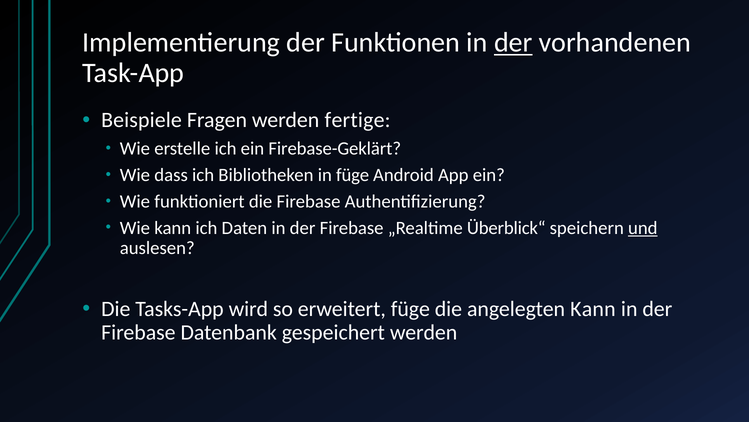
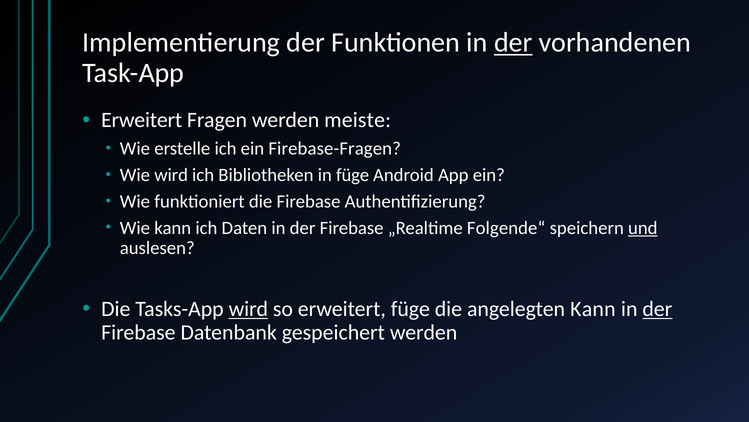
Beispiele at (141, 120): Beispiele -> Erweitert
fertige: fertige -> meiste
Firebase-Geklärt: Firebase-Geklärt -> Firebase-Fragen
Wie dass: dass -> wird
Überblick“: Überblick“ -> Folgende“
wird at (248, 309) underline: none -> present
der at (657, 309) underline: none -> present
